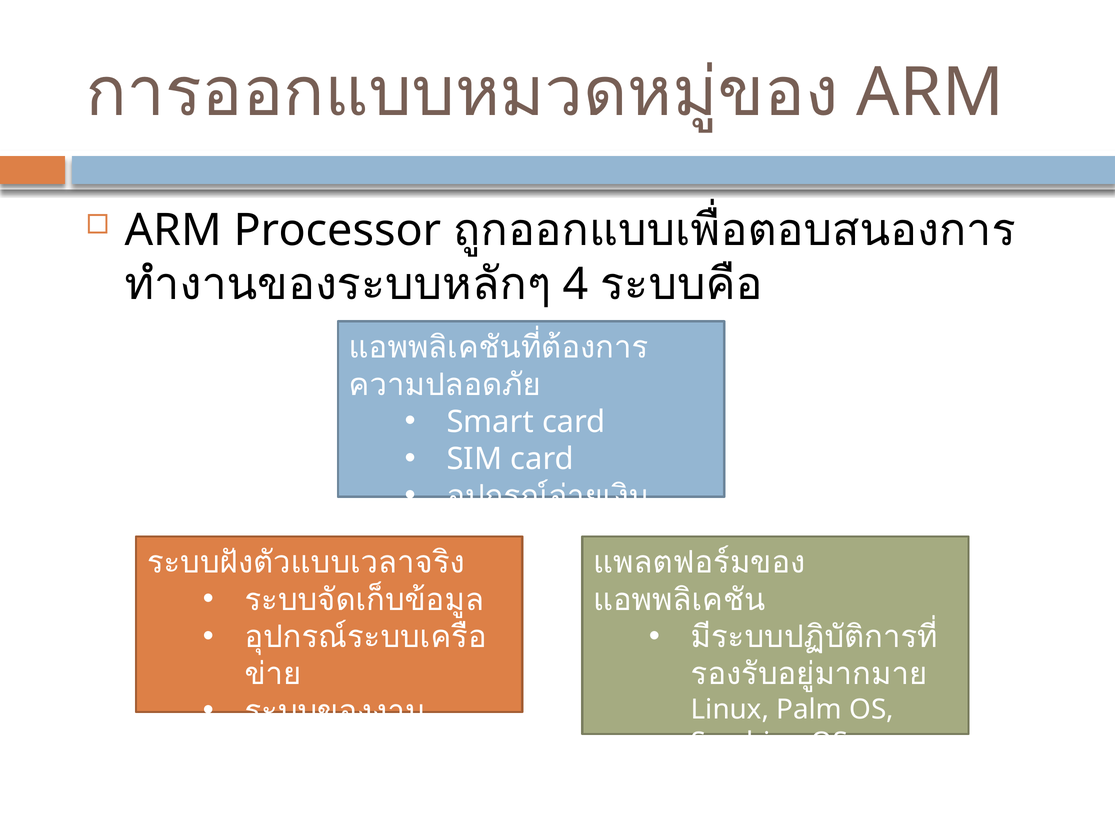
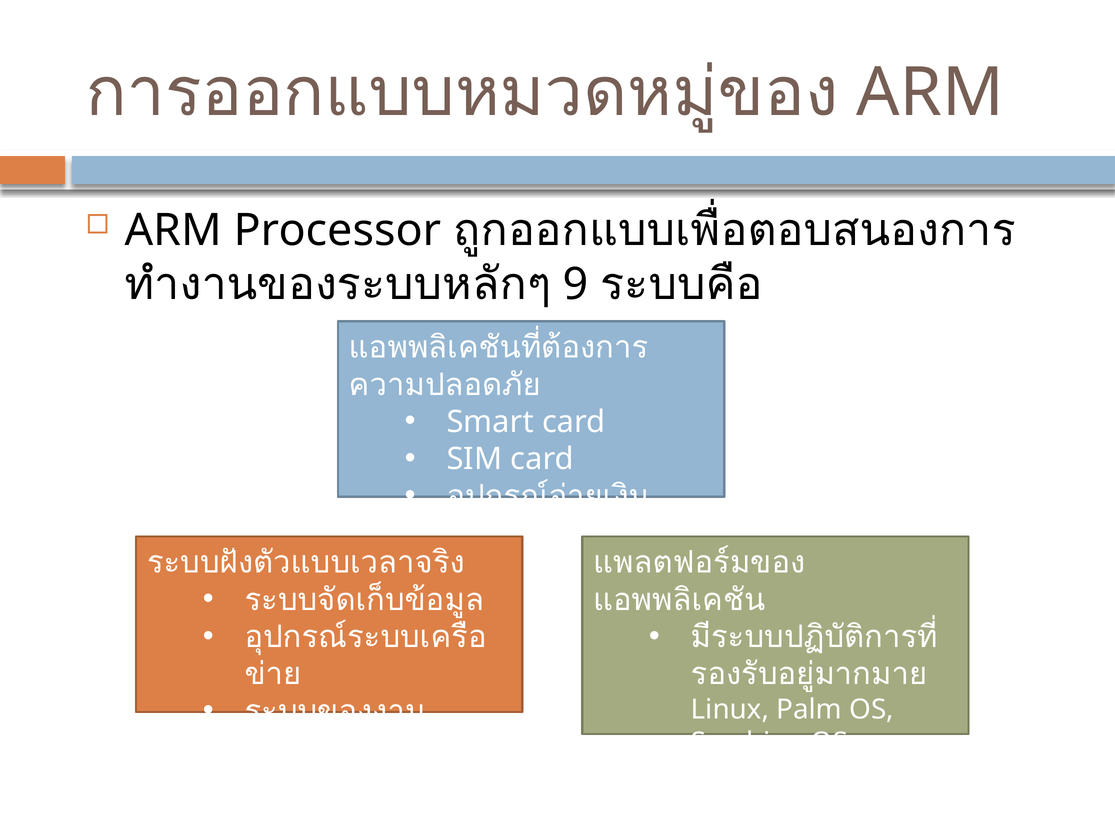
4: 4 -> 9
